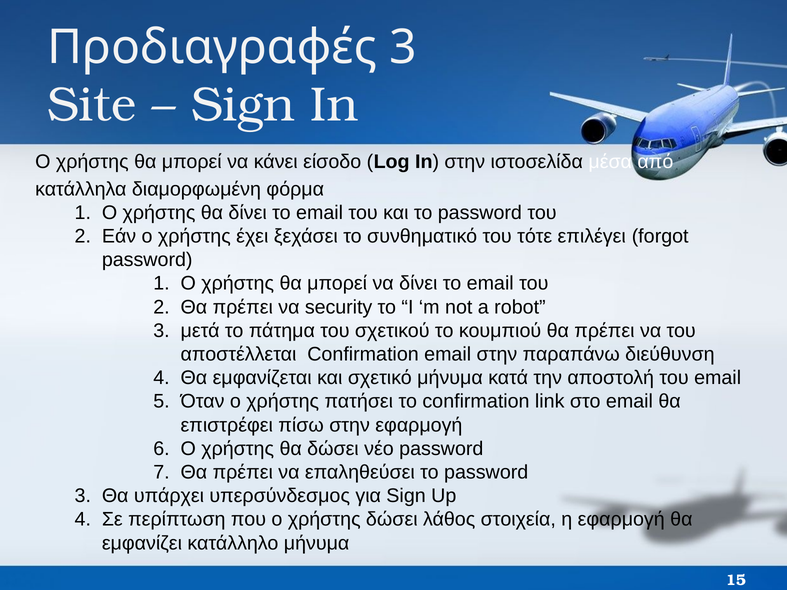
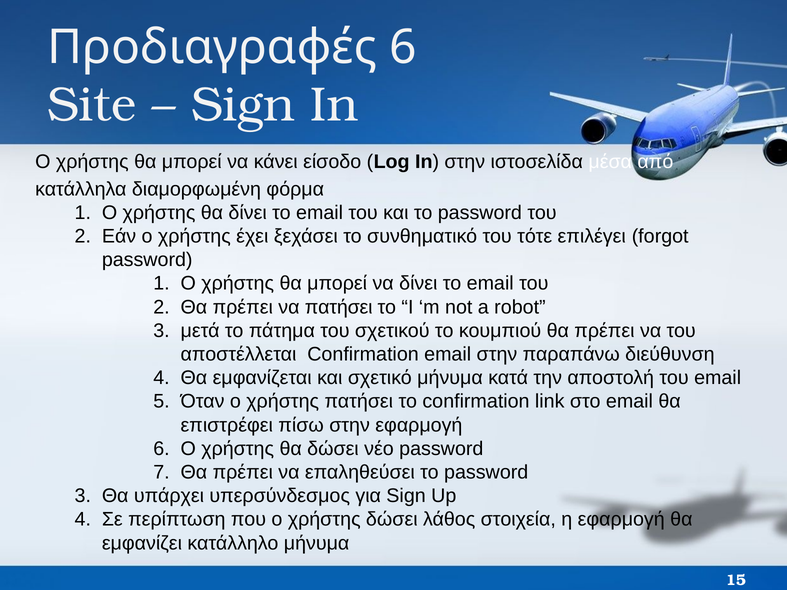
Προδιαγραφές 3: 3 -> 6
να security: security -> πατήσει
